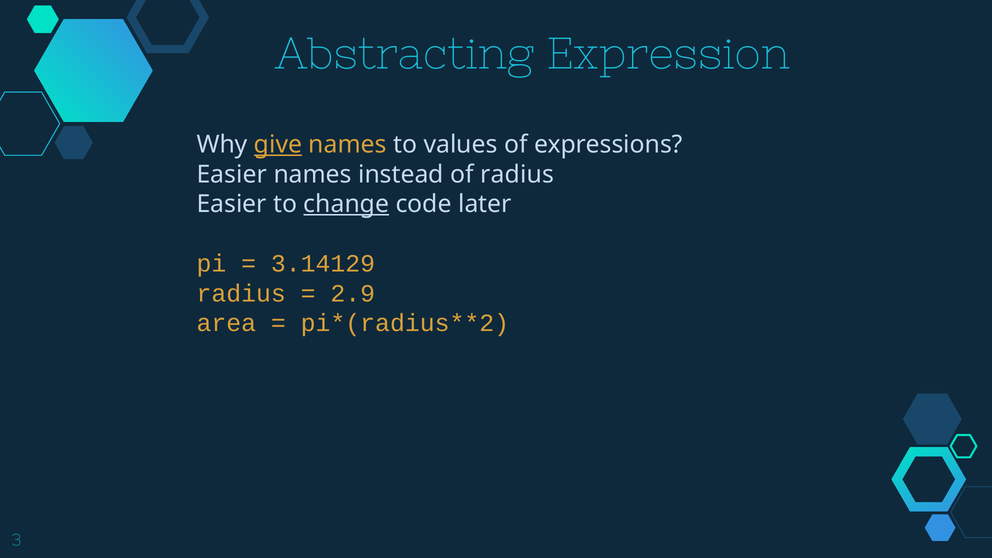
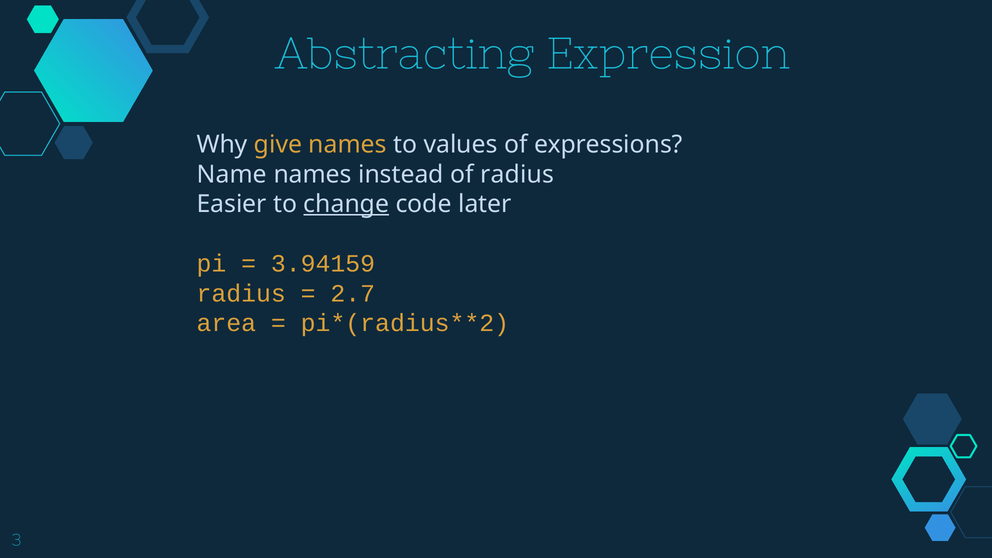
give underline: present -> none
Easier at (232, 174): Easier -> Name
3.14129: 3.14129 -> 3.94159
2.9: 2.9 -> 2.7
